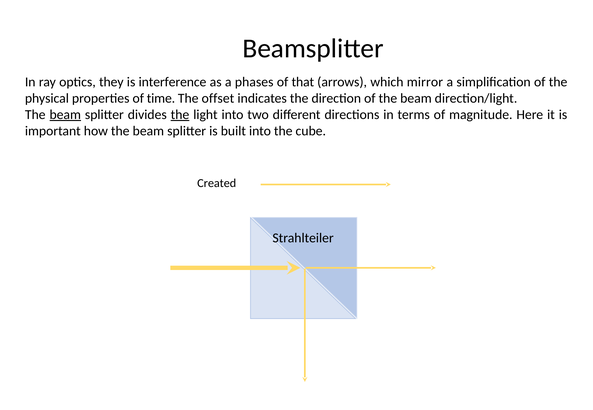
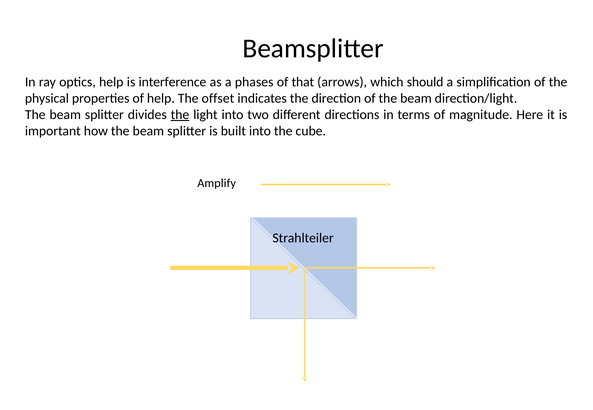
optics they: they -> help
mirror: mirror -> should
of time: time -> help
beam at (65, 115) underline: present -> none
Created: Created -> Amplify
